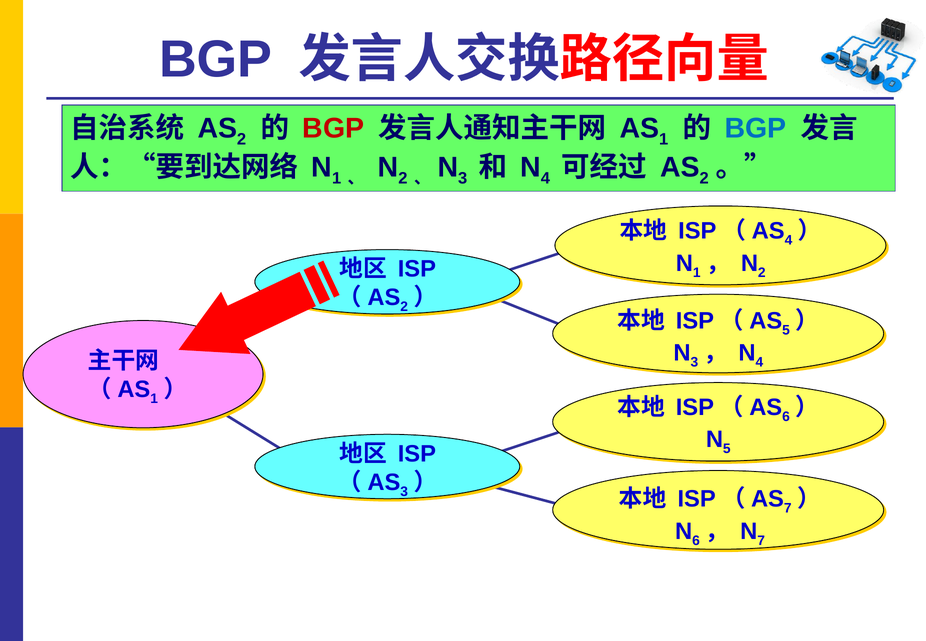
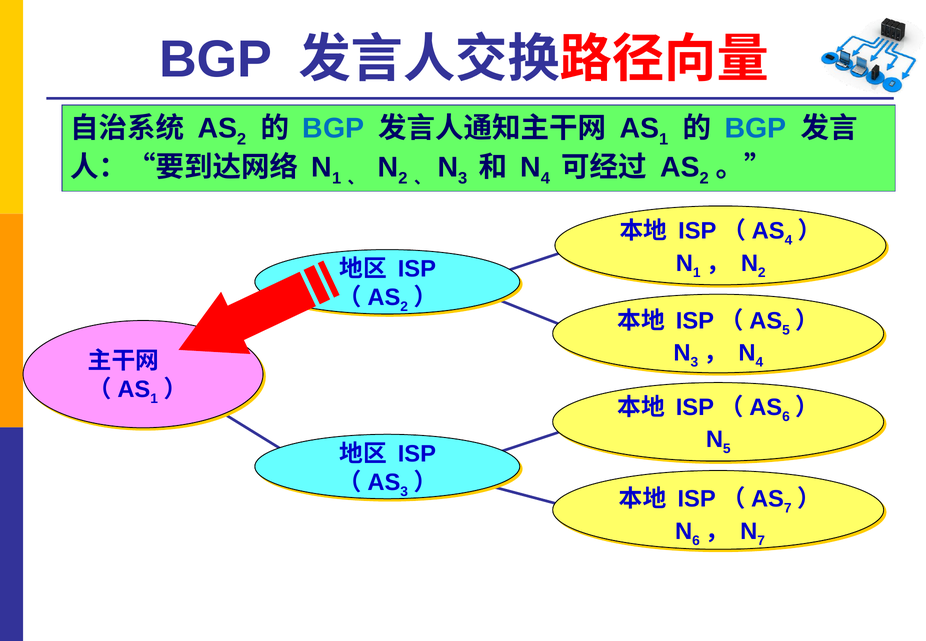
BGP at (333, 128) colour: red -> blue
